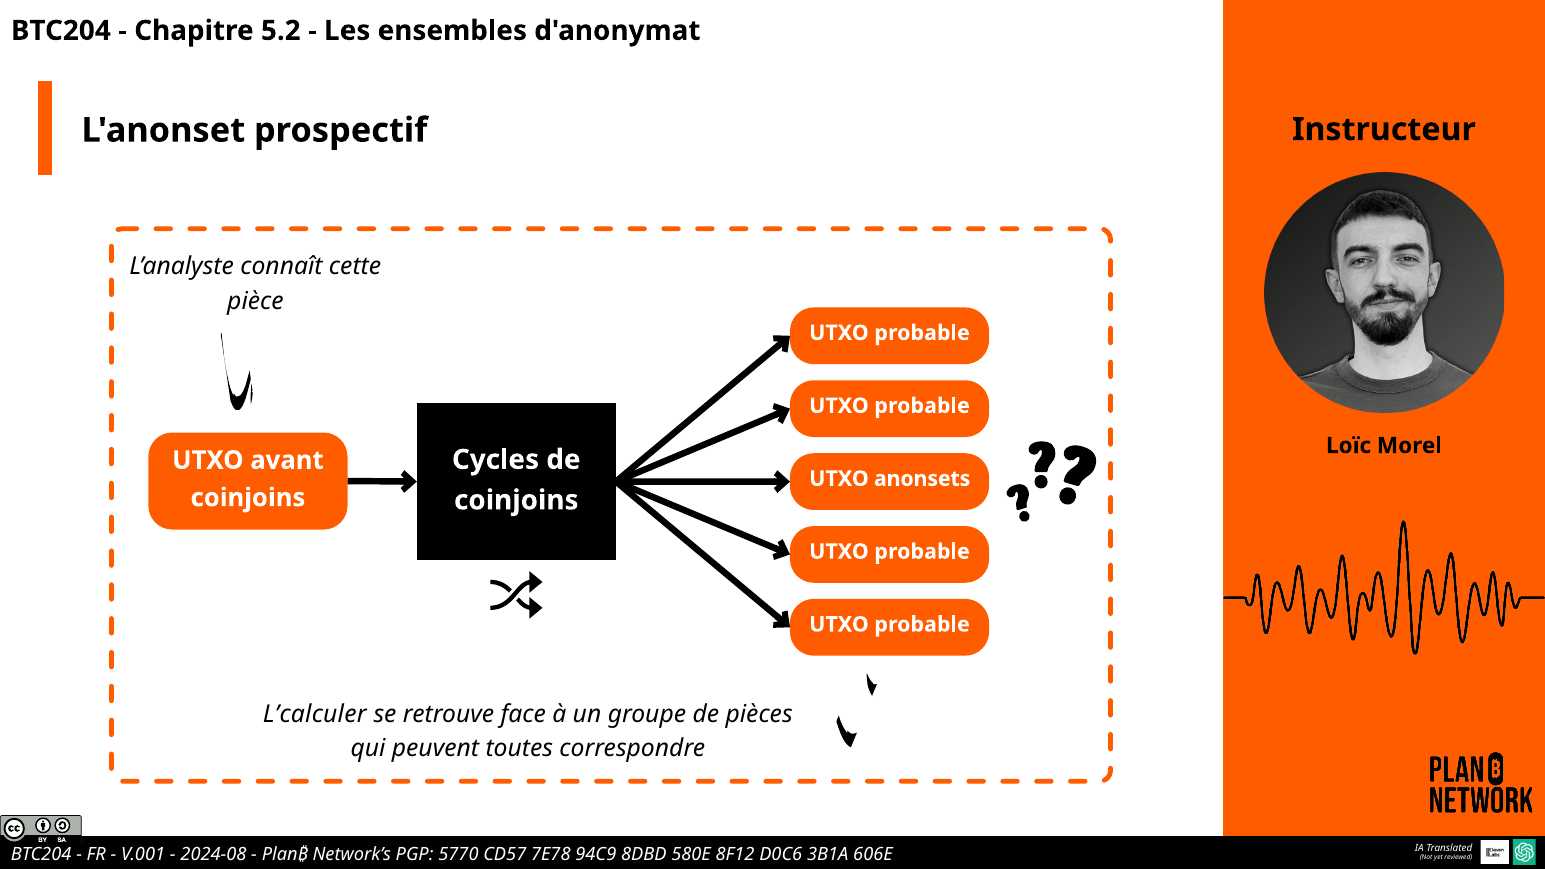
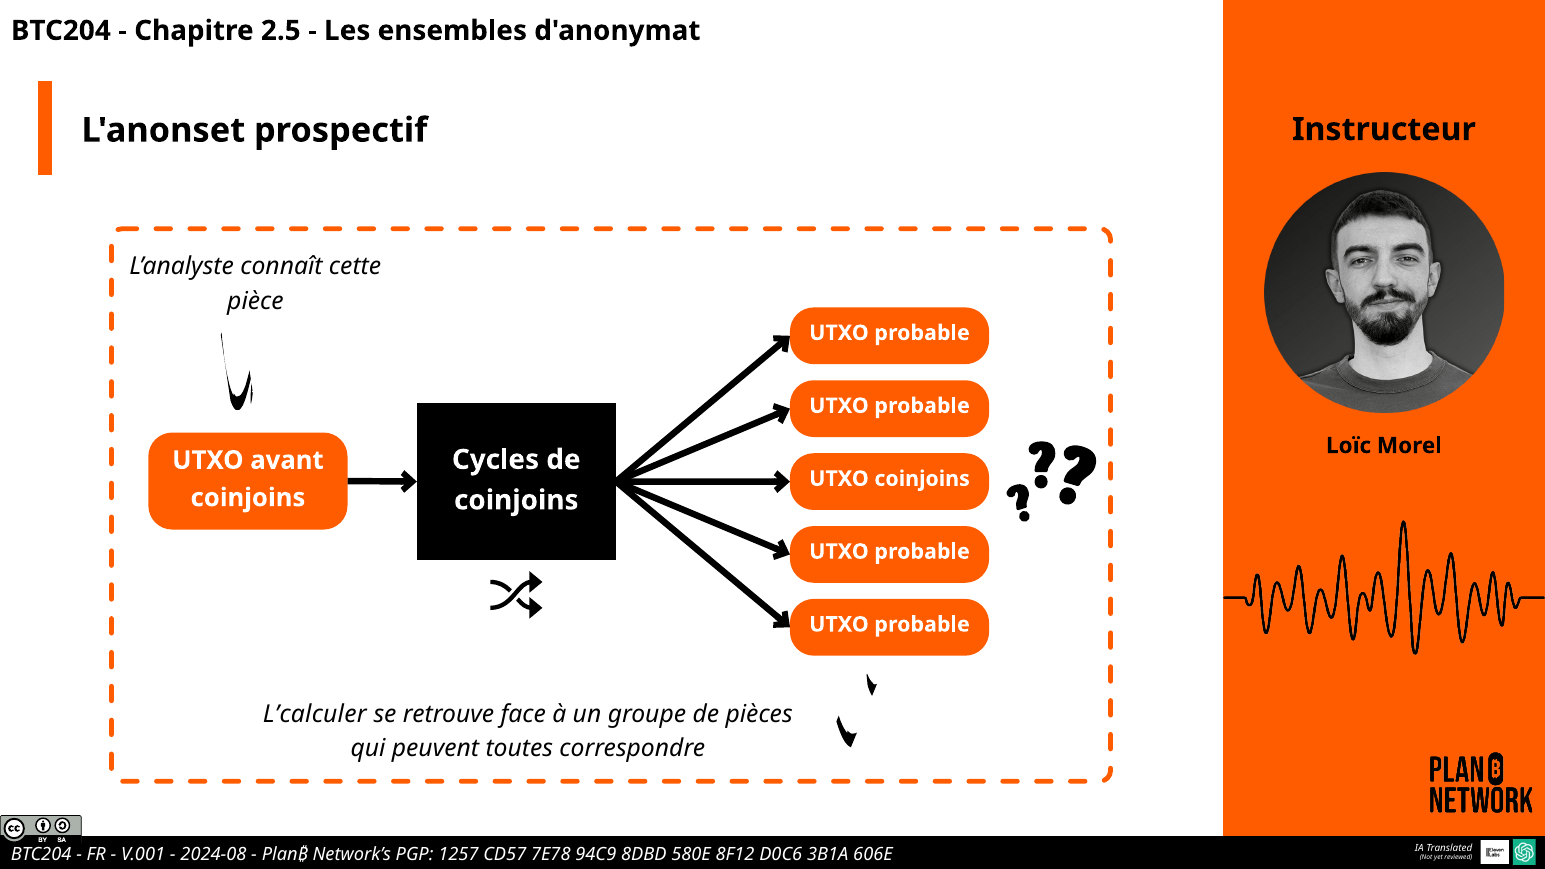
5.2: 5.2 -> 2.5
UTXO anonsets: anonsets -> coinjoins
5770: 5770 -> 1257
